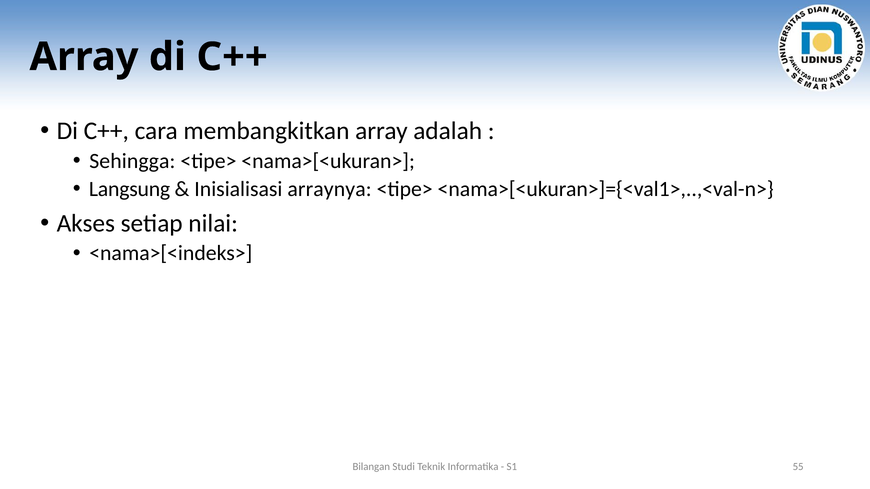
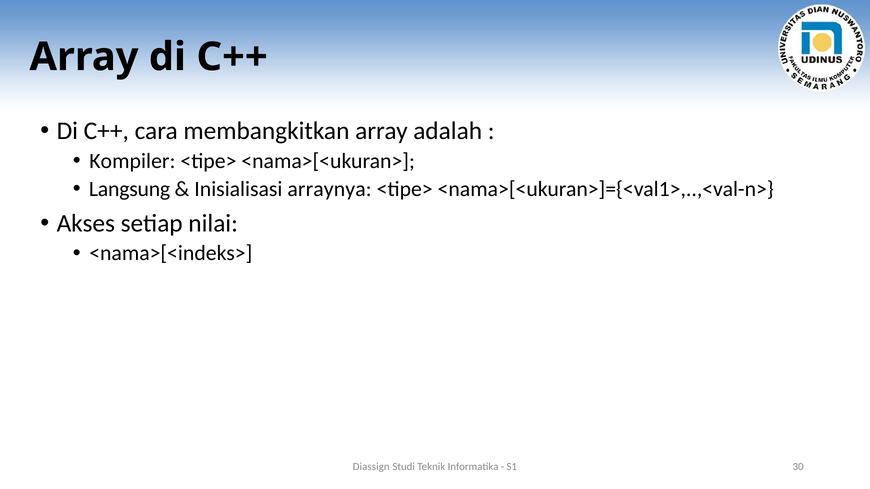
Sehingga: Sehingga -> Kompiler
Bilangan: Bilangan -> Diassign
55: 55 -> 30
